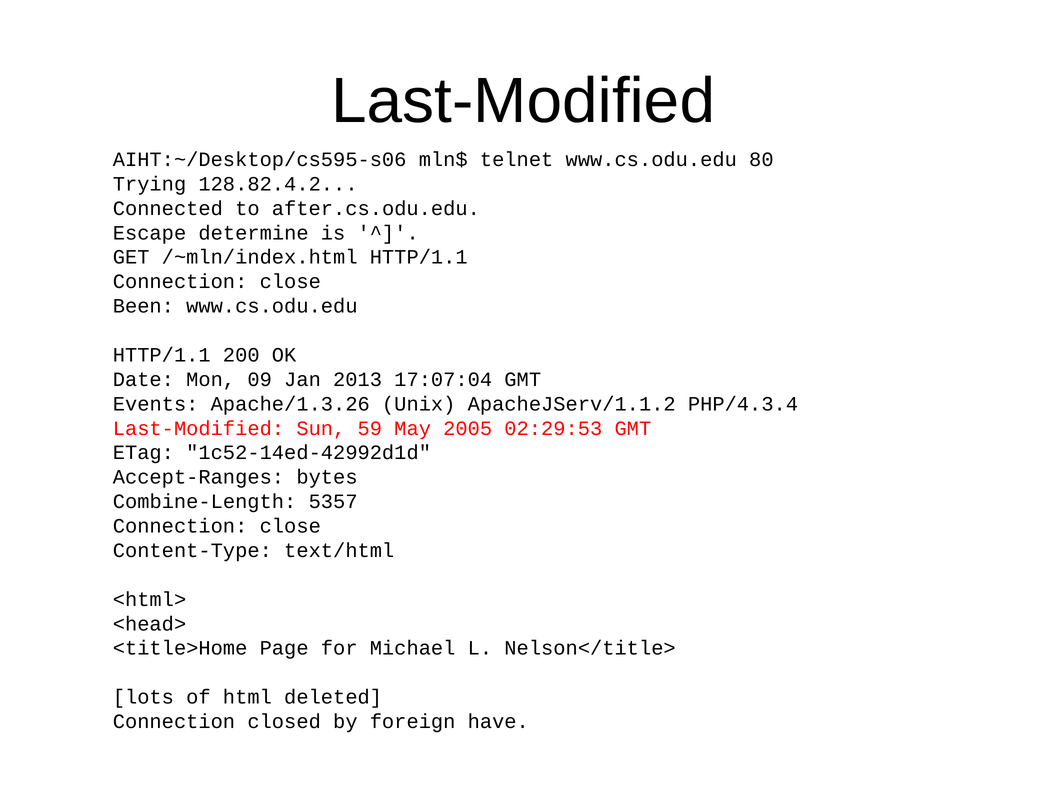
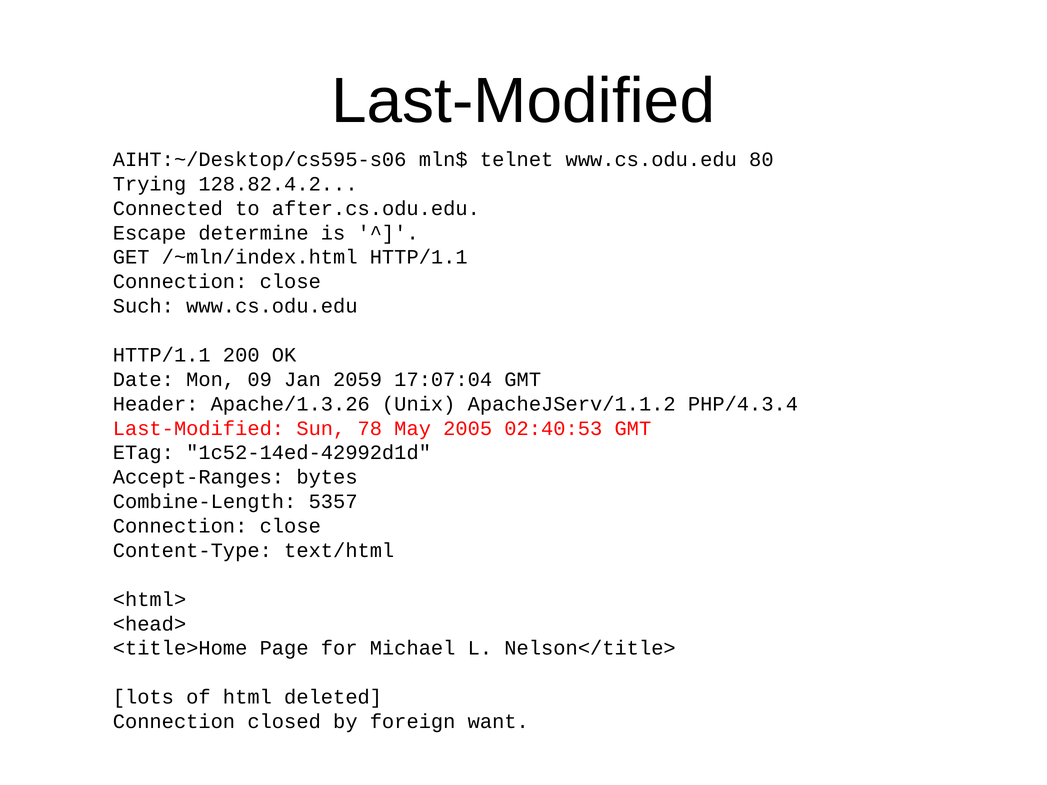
Been: Been -> Such
2013: 2013 -> 2059
Events: Events -> Header
59: 59 -> 78
02:29:53: 02:29:53 -> 02:40:53
have: have -> want
